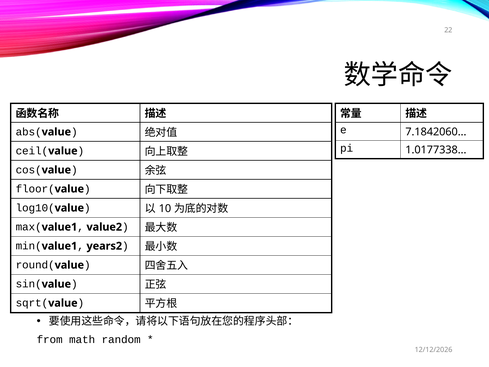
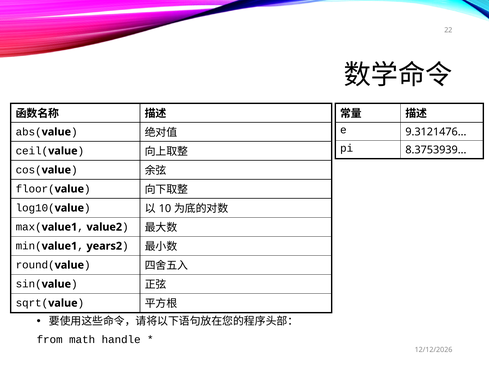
7.1842060: 7.1842060 -> 9.3121476
1.0177338: 1.0177338 -> 8.3753939
random: random -> handle
